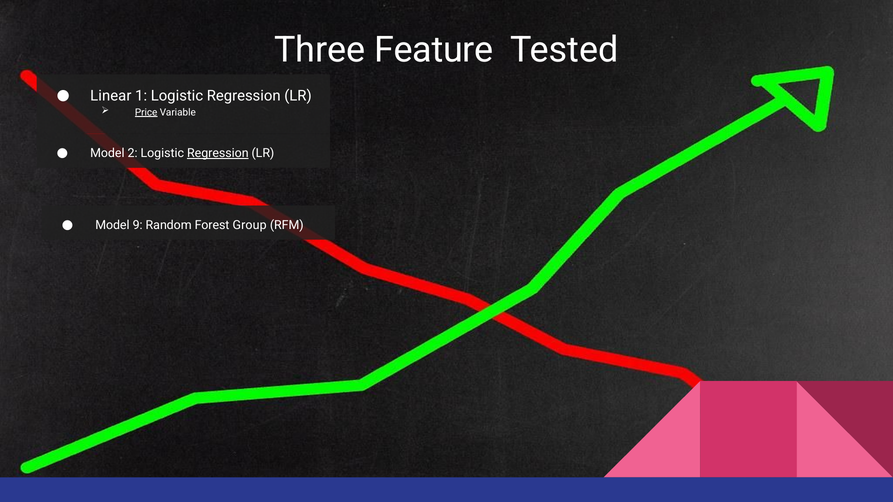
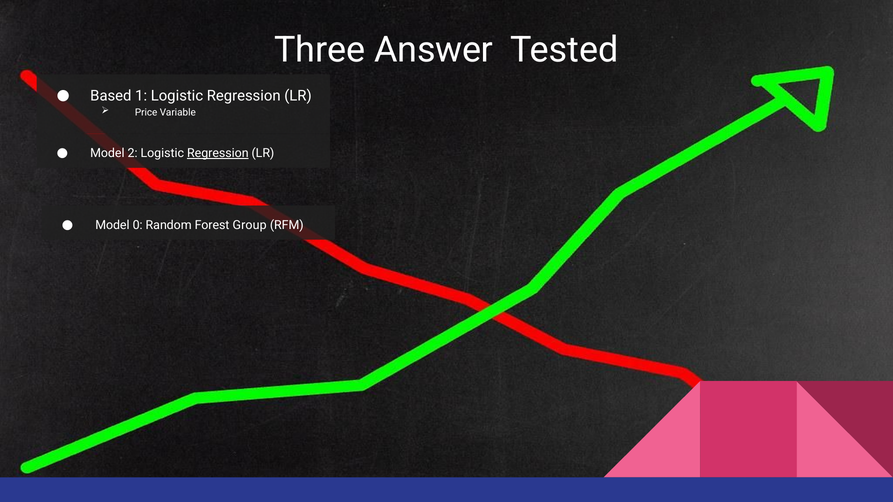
Feature: Feature -> Answer
Linear: Linear -> Based
Price underline: present -> none
9: 9 -> 0
